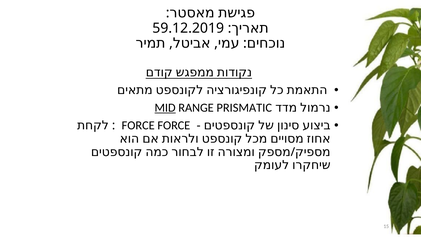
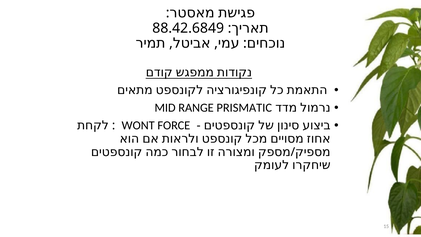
59.12.2019: 59.12.2019 -> 88.42.6849
MID underline: present -> none
FORCE at (138, 125): FORCE -> WONT
